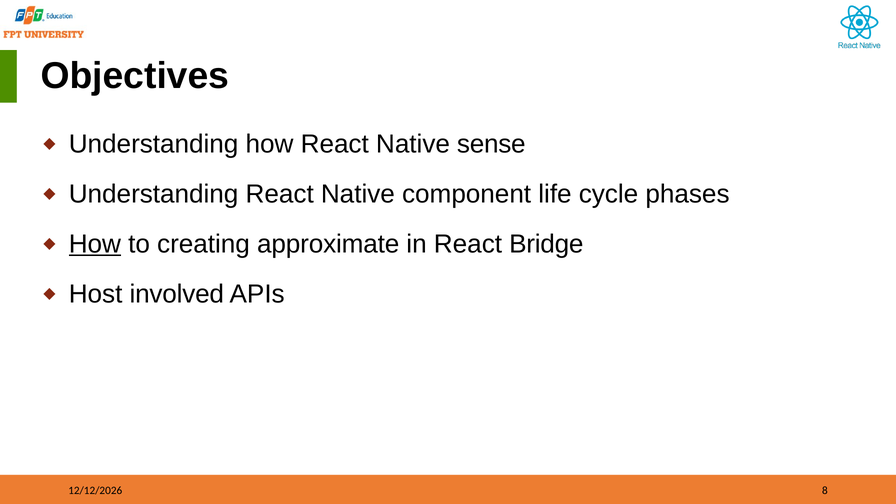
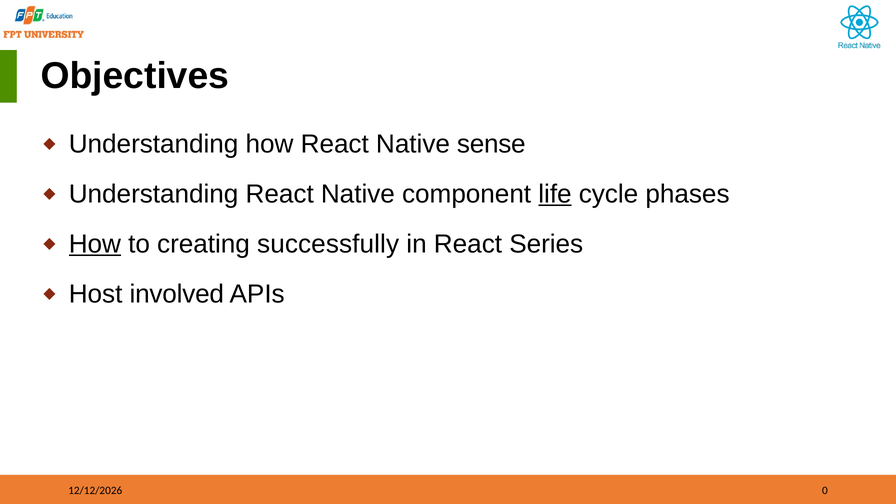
life underline: none -> present
approximate: approximate -> successfully
Bridge: Bridge -> Series
8: 8 -> 0
